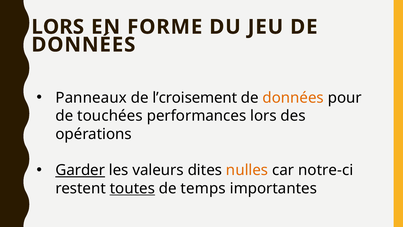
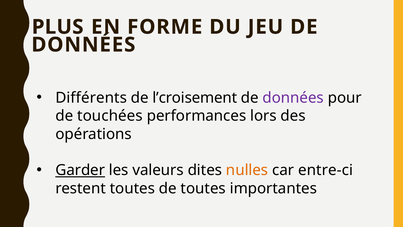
LORS at (58, 27): LORS -> PLUS
Panneaux: Panneaux -> Différents
données at (293, 98) colour: orange -> purple
notre-ci: notre-ci -> entre-ci
toutes at (132, 188) underline: present -> none
de temps: temps -> toutes
